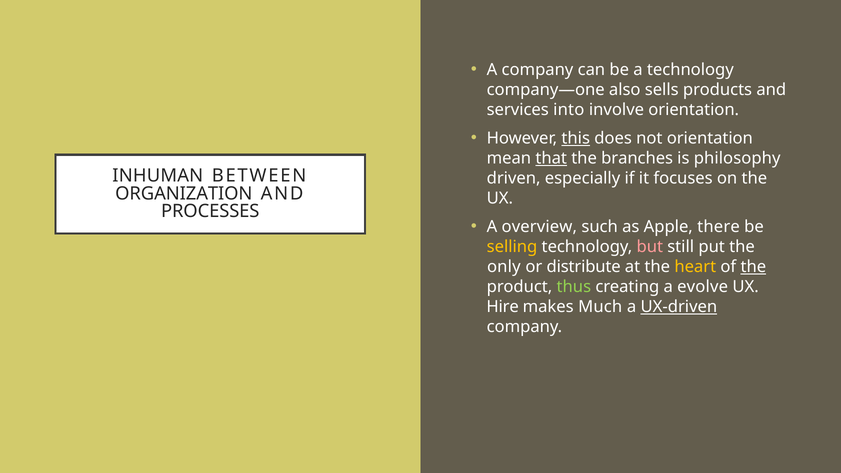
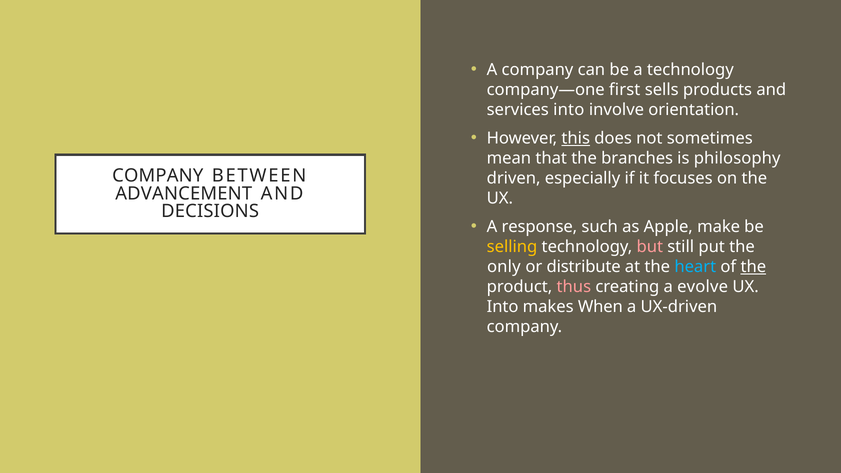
also: also -> first
not orientation: orientation -> sometimes
that underline: present -> none
INHUMAN at (158, 176): INHUMAN -> COMPANY
ORGANIZATION: ORGANIZATION -> ADVANCEMENT
PROCESSES: PROCESSES -> DECISIONS
overview: overview -> response
there: there -> make
heart colour: yellow -> light blue
thus colour: light green -> pink
Hire at (503, 307): Hire -> Into
Much: Much -> When
UX-driven underline: present -> none
